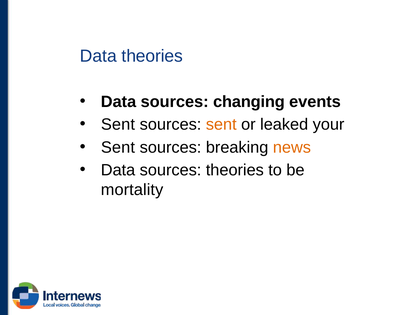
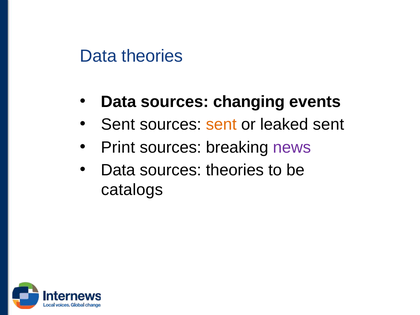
leaked your: your -> sent
Sent at (118, 147): Sent -> Print
news colour: orange -> purple
mortality: mortality -> catalogs
